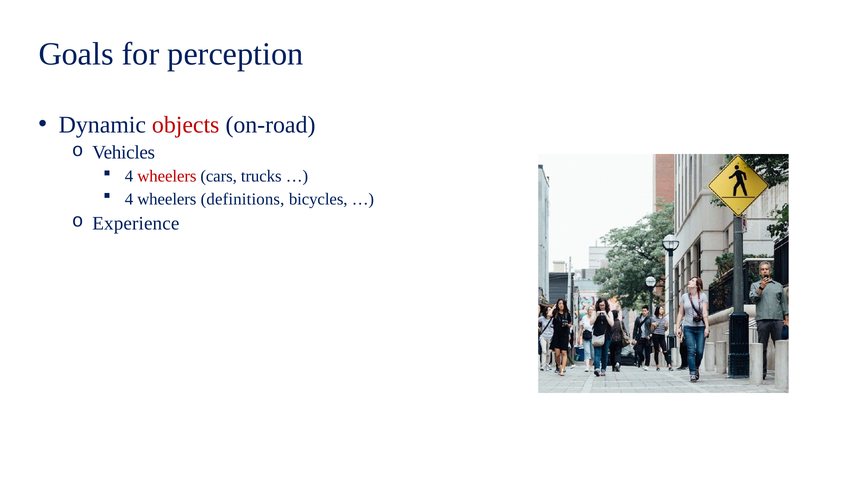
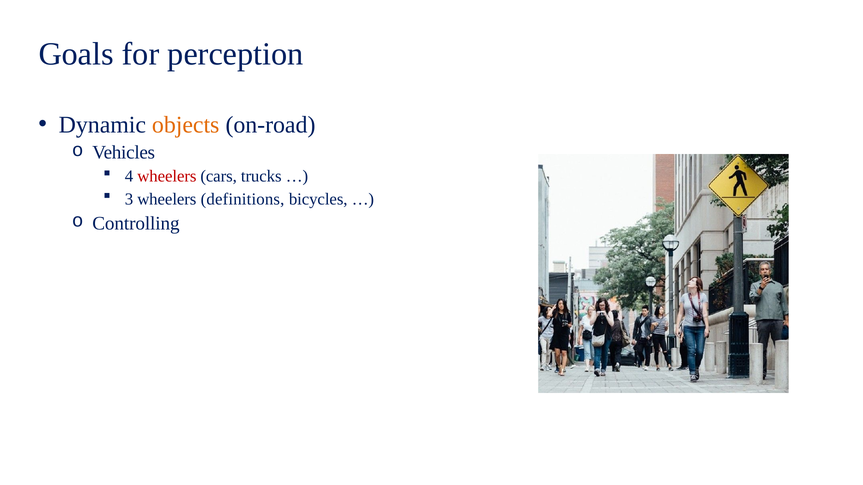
objects colour: red -> orange
4 at (129, 199): 4 -> 3
Experience: Experience -> Controlling
